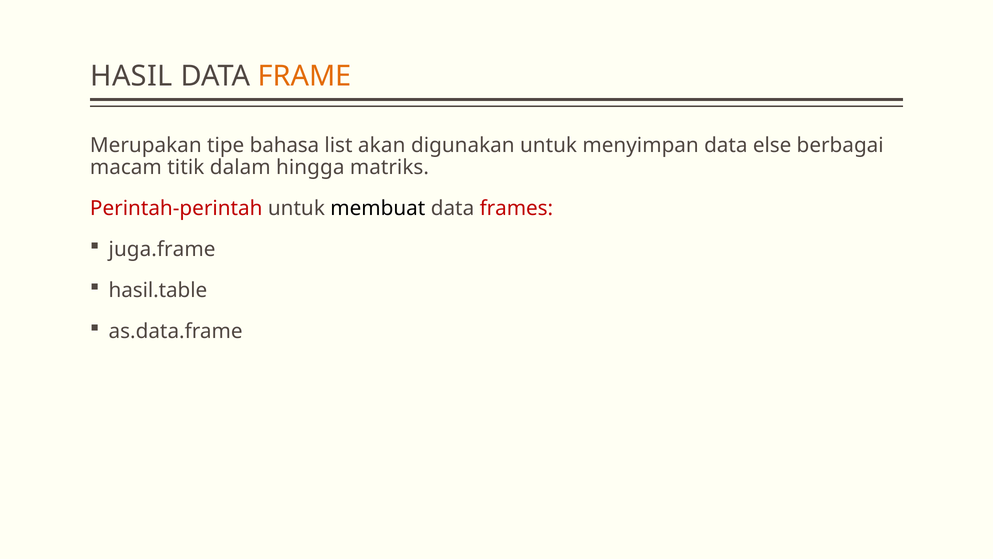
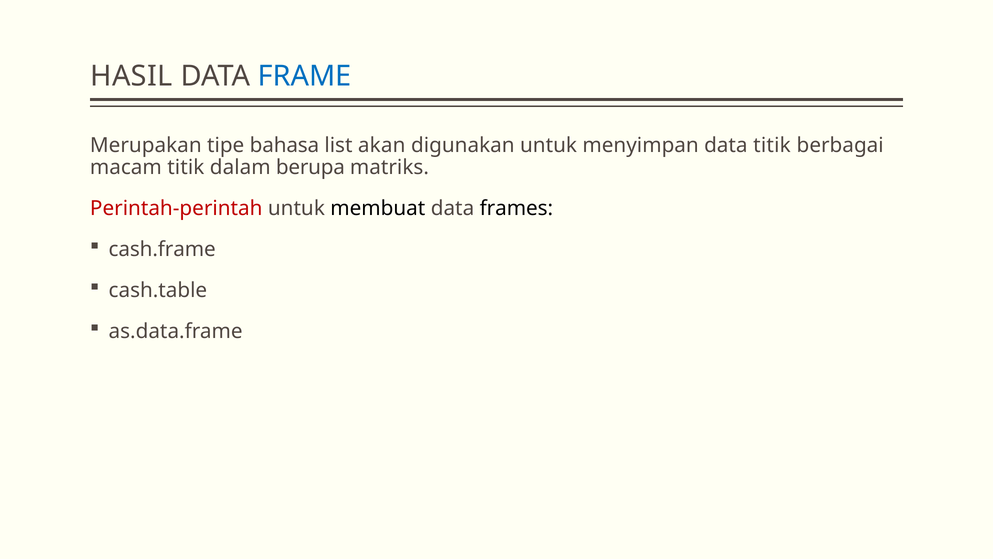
FRAME colour: orange -> blue
data else: else -> titik
hingga: hingga -> berupa
frames colour: red -> black
juga.frame: juga.frame -> cash.frame
hasil.table: hasil.table -> cash.table
